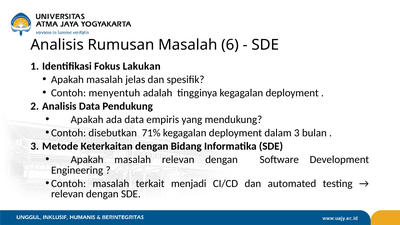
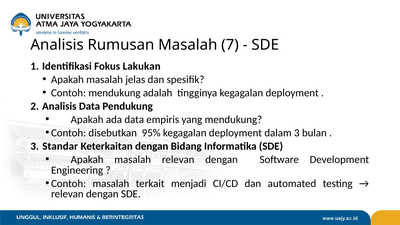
6: 6 -> 7
Contoh menyentuh: menyentuh -> mendukung
71%: 71% -> 95%
Metode: Metode -> Standar
